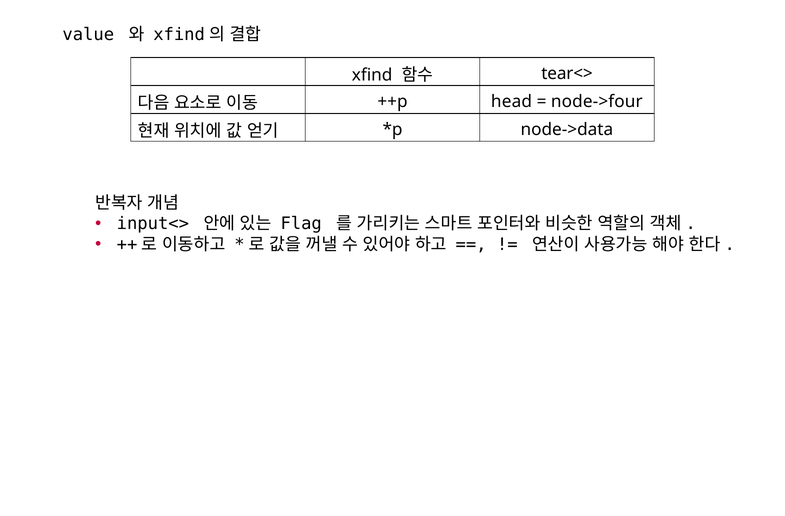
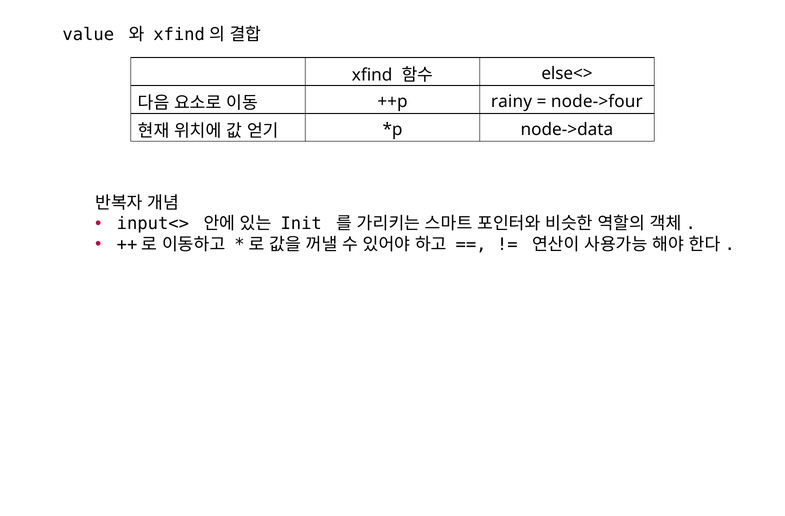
tear<>: tear<> -> else<>
head: head -> rainy
Flag: Flag -> Init
